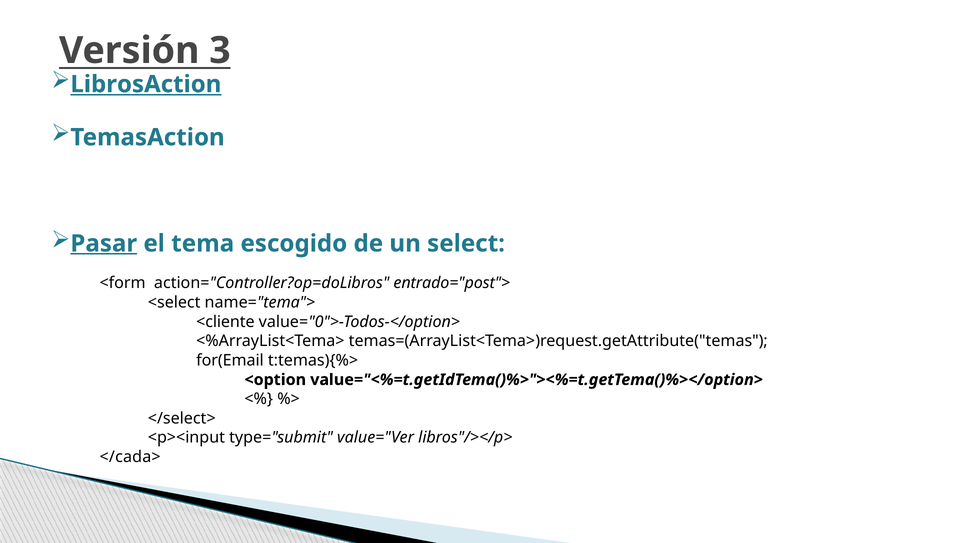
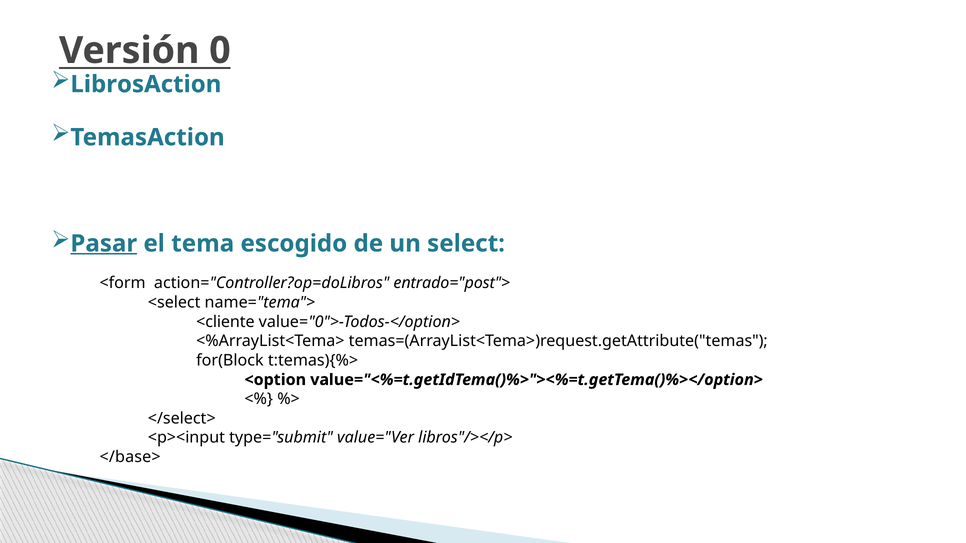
3: 3 -> 0
LibrosAction underline: present -> none
for(Email: for(Email -> for(Block
</cada>: </cada> -> </base>
